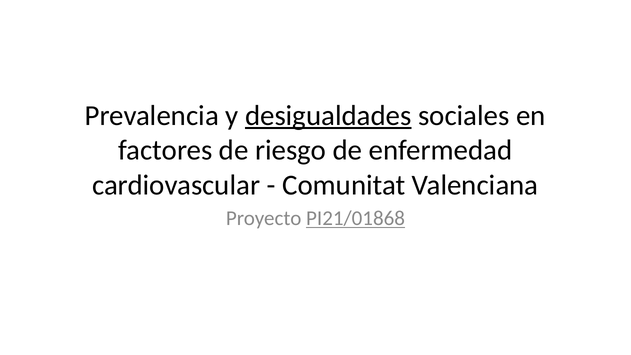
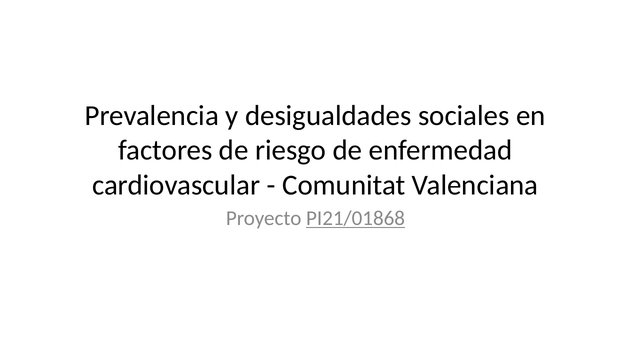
desigualdades underline: present -> none
